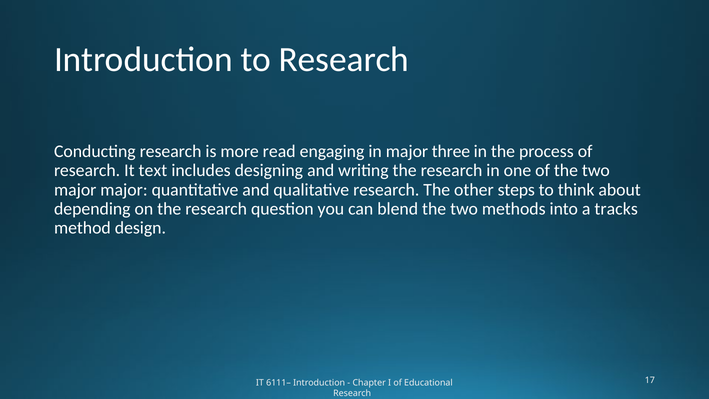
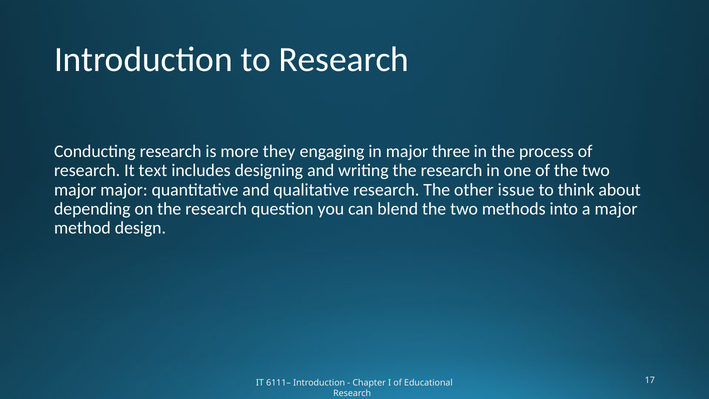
read: read -> they
steps: steps -> issue
a tracks: tracks -> major
